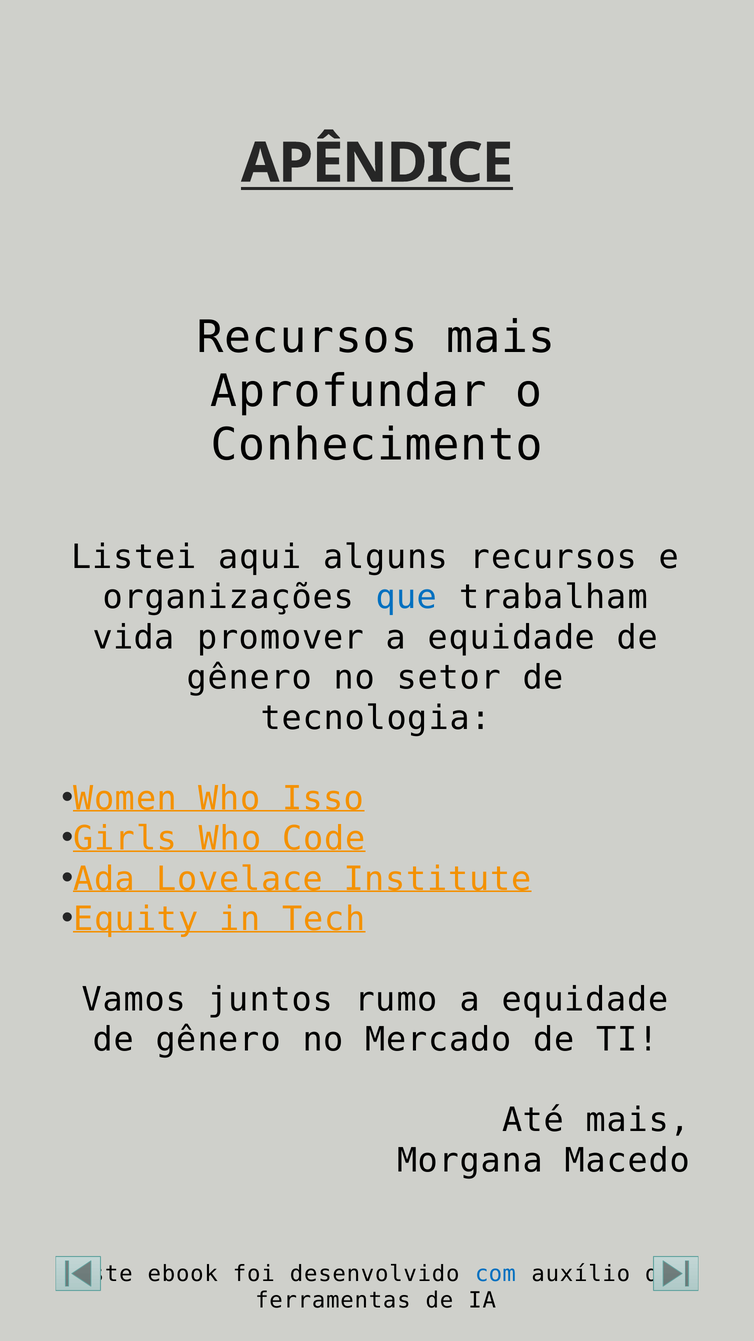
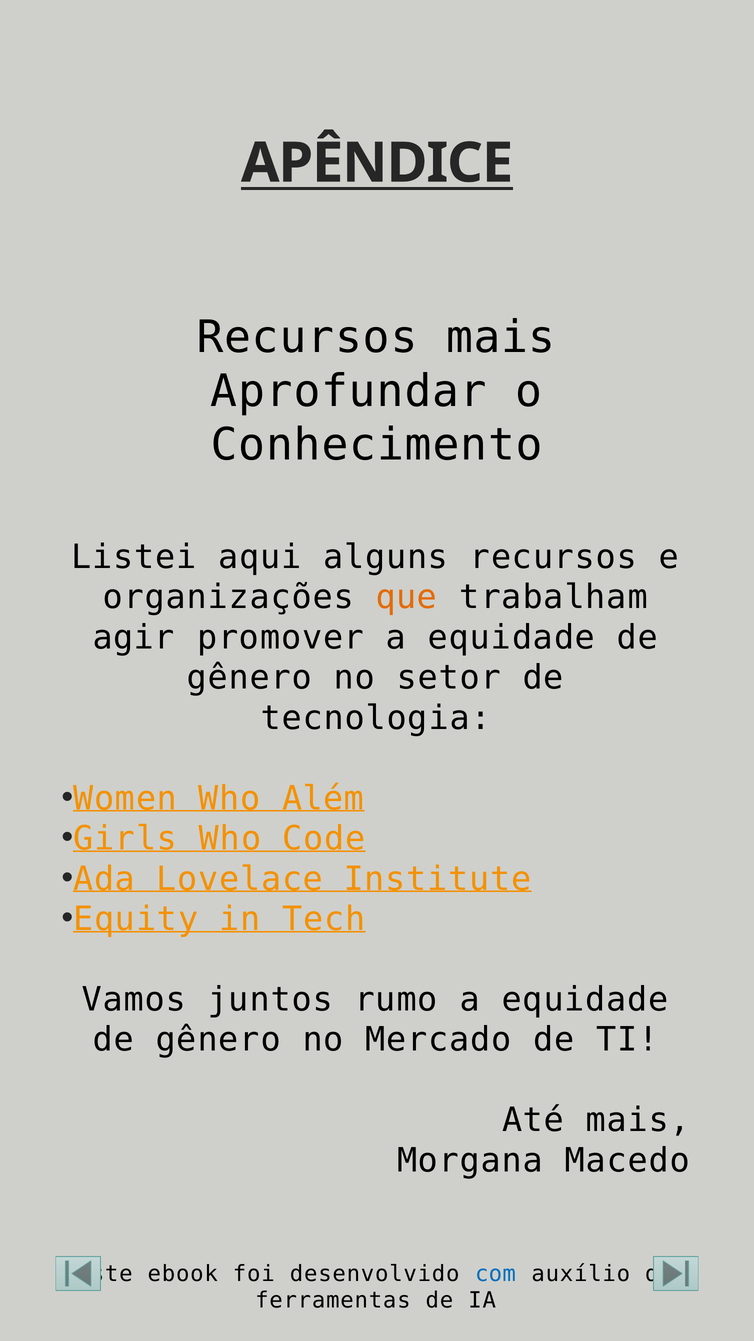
que colour: blue -> orange
vida: vida -> agir
Isso: Isso -> Além
